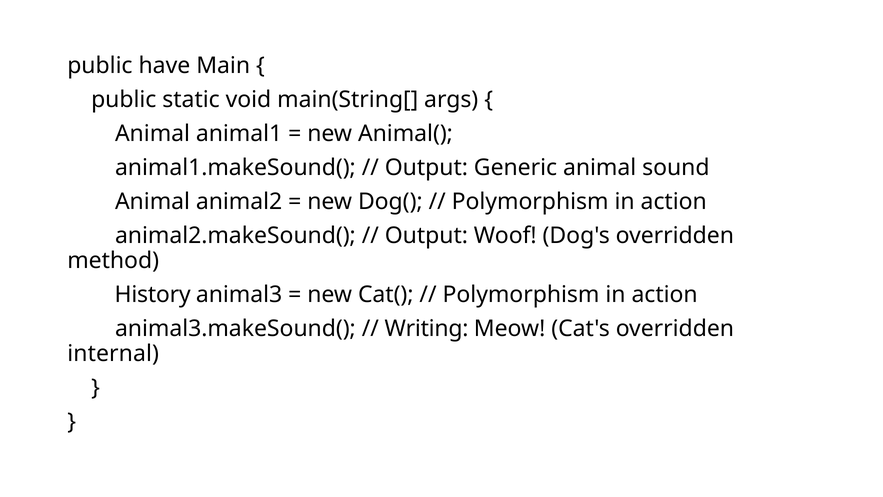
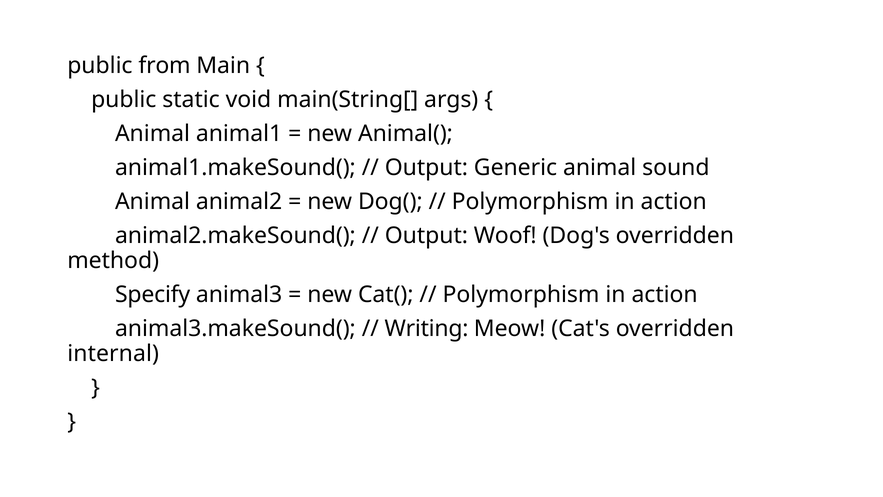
have: have -> from
History: History -> Specify
